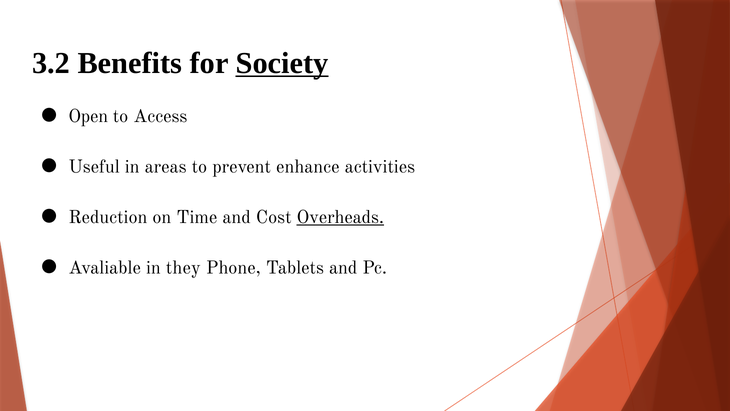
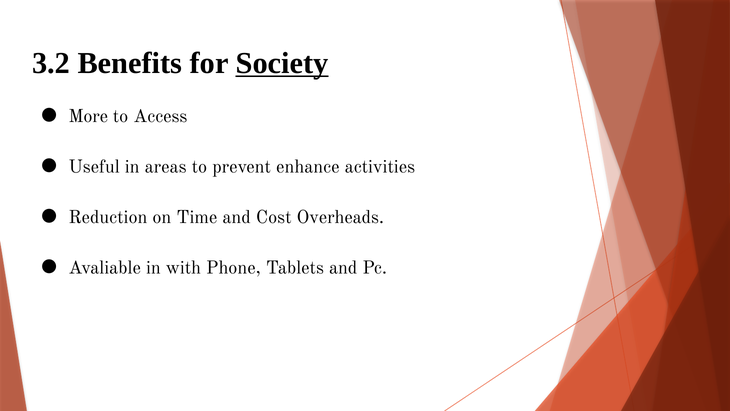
Open: Open -> More
Overheads underline: present -> none
they: they -> with
